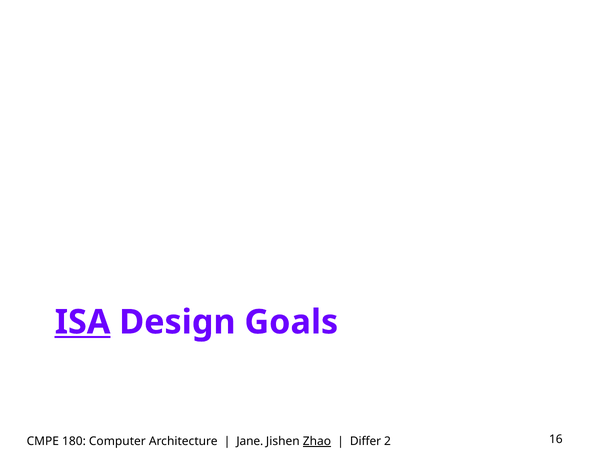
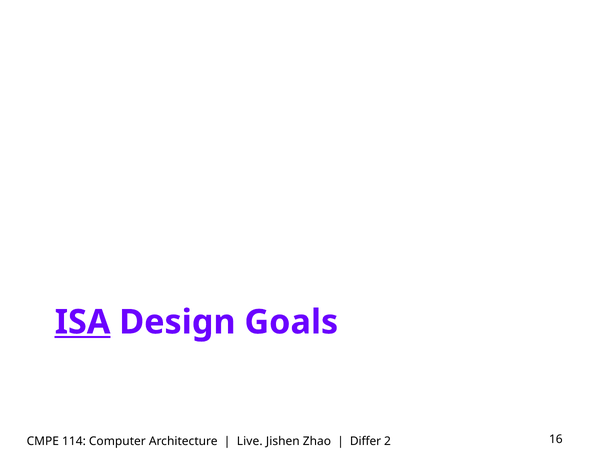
180: 180 -> 114
Jane: Jane -> Live
Zhao underline: present -> none
